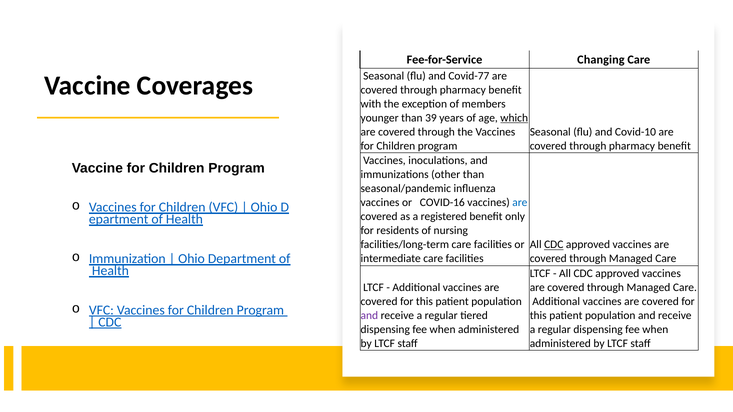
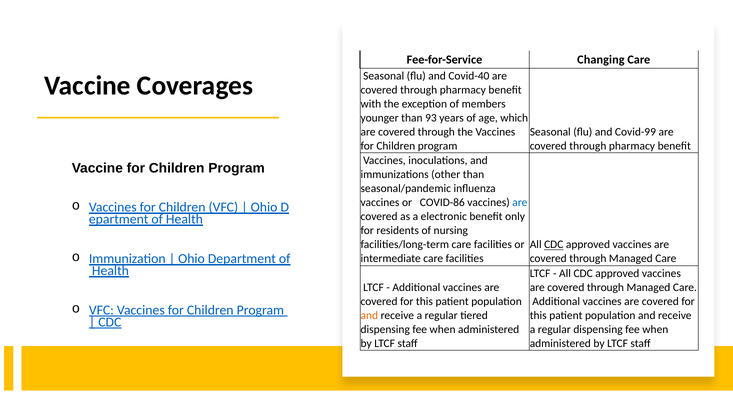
Covid-77: Covid-77 -> Covid-40
39: 39 -> 93
which underline: present -> none
Covid-10: Covid-10 -> Covid-99
COVID-16: COVID-16 -> COVID-86
registered: registered -> electronic
and at (369, 316) colour: purple -> orange
